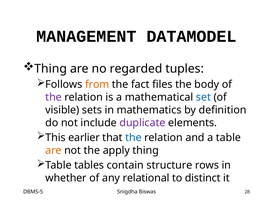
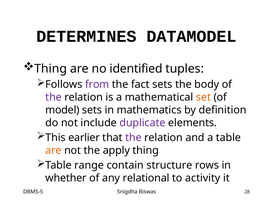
MANAGEMENT: MANAGEMENT -> DETERMINES
regarded: regarded -> identified
from colour: orange -> purple
fact files: files -> sets
set colour: blue -> orange
visible: visible -> model
the at (133, 137) colour: blue -> purple
tables: tables -> range
distinct: distinct -> activity
